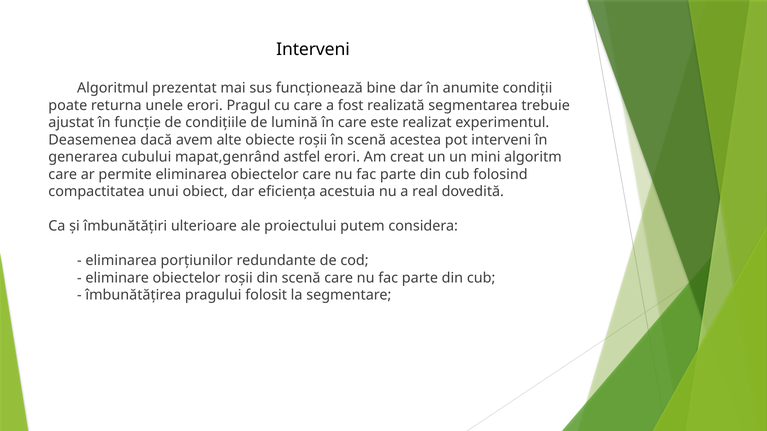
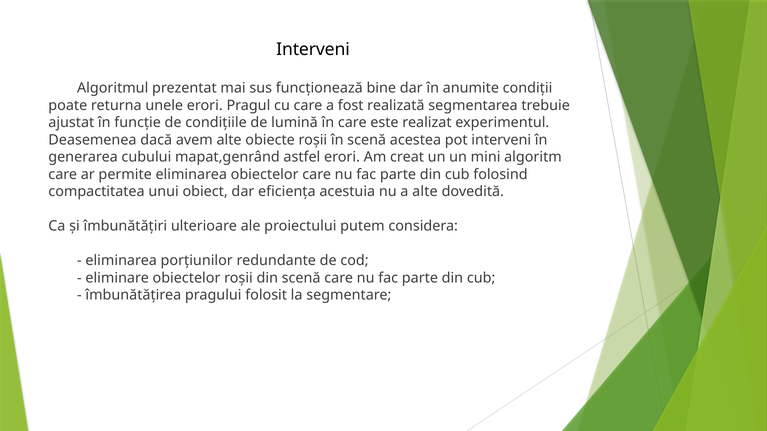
a real: real -> alte
